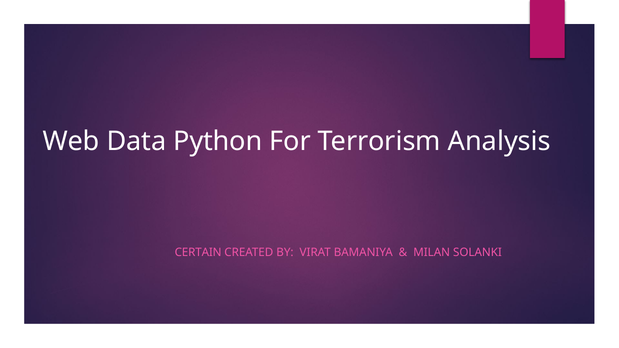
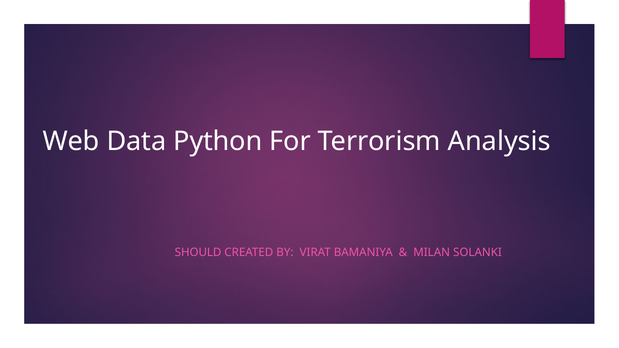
CERTAIN: CERTAIN -> SHOULD
